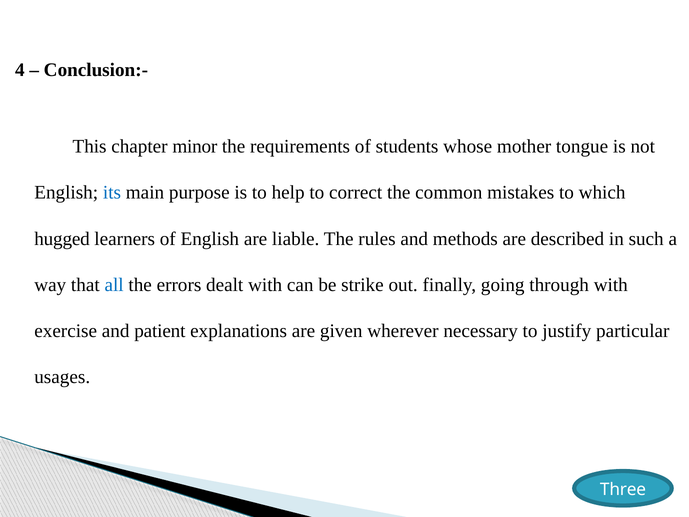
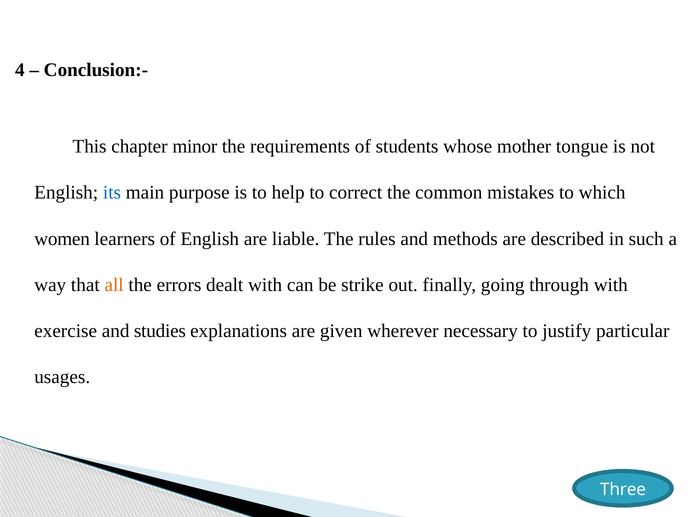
hugged: hugged -> women
all colour: blue -> orange
patient: patient -> studies
